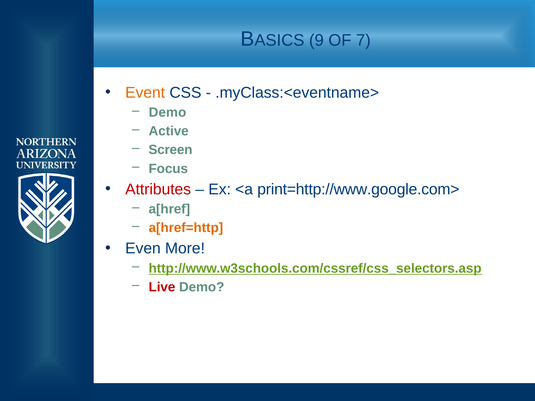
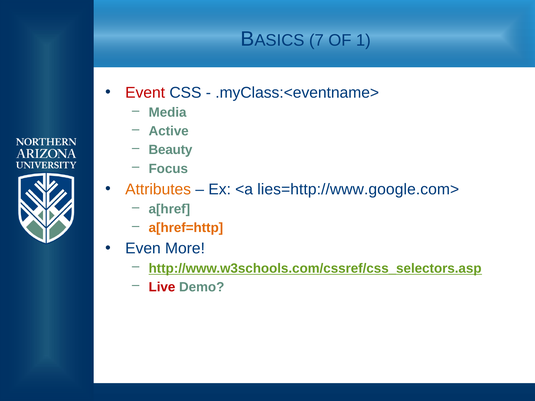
9: 9 -> 7
7: 7 -> 1
Event colour: orange -> red
Demo at (167, 113): Demo -> Media
Screen: Screen -> Beauty
Attributes colour: red -> orange
print=http://www.google.com>: print=http://www.google.com> -> lies=http://www.google.com>
